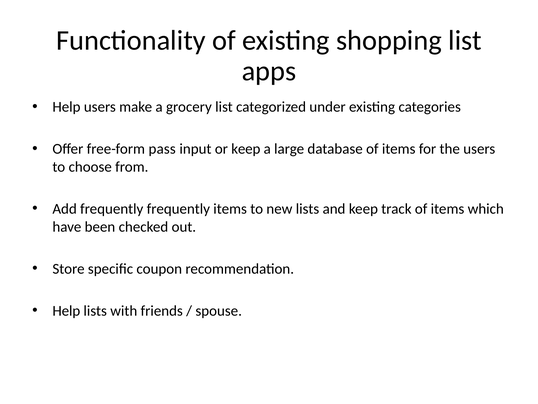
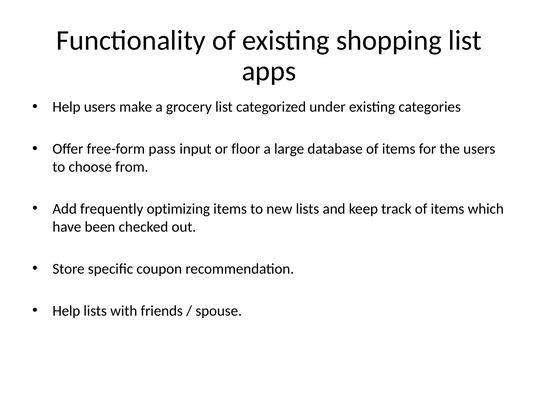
or keep: keep -> floor
frequently frequently: frequently -> optimizing
